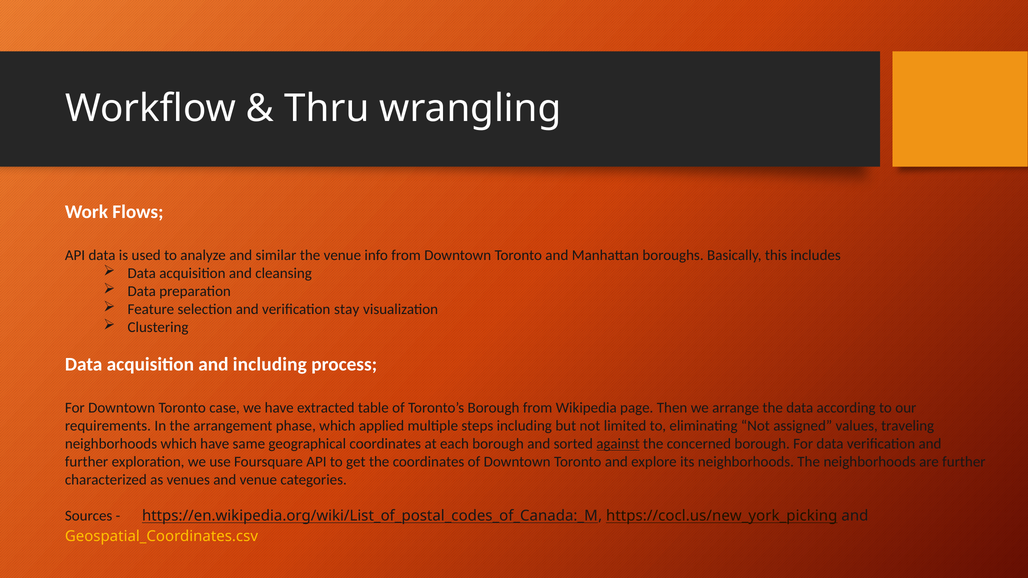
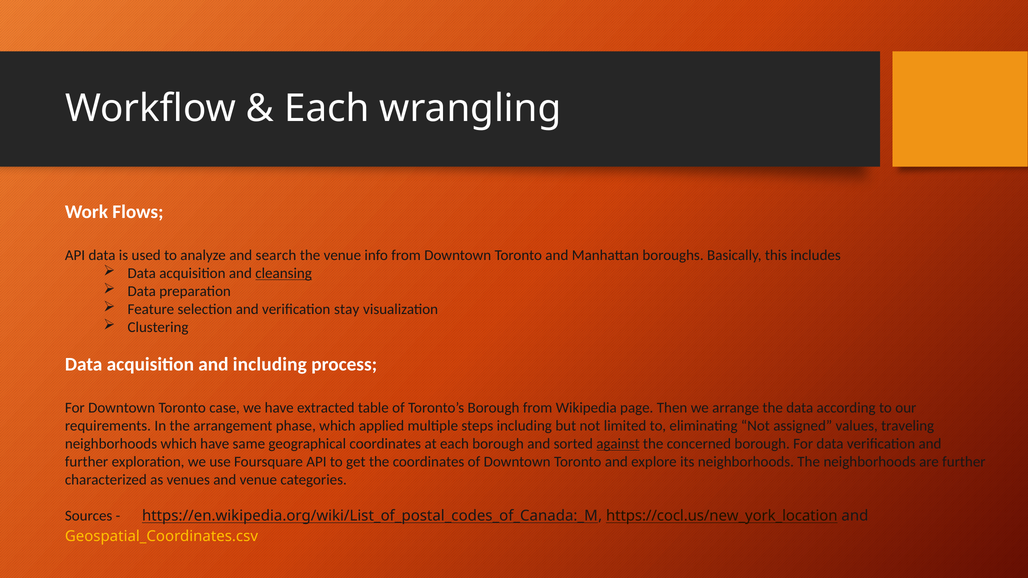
Thru at (327, 109): Thru -> Each
similar: similar -> search
cleansing underline: none -> present
https://cocl.us/new_york_picking: https://cocl.us/new_york_picking -> https://cocl.us/new_york_location
